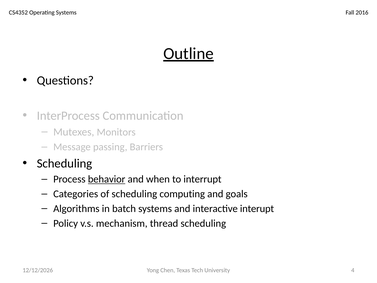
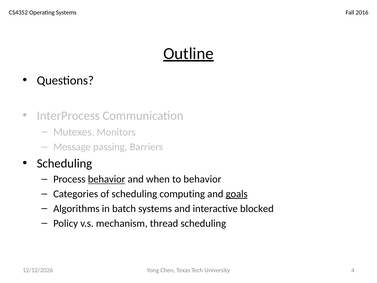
to interrupt: interrupt -> behavior
goals underline: none -> present
interupt: interupt -> blocked
